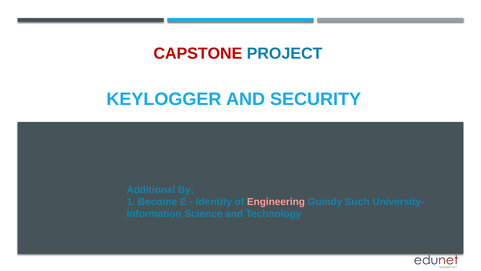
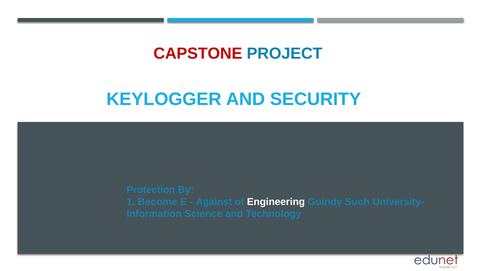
Additional: Additional -> Protection
Identity: Identity -> Against
Engineering colour: pink -> white
